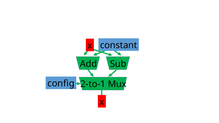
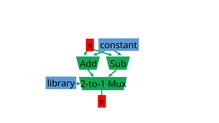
config: config -> library
